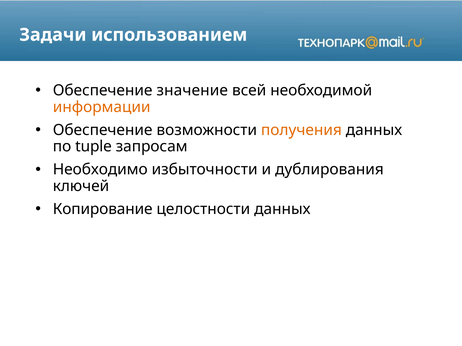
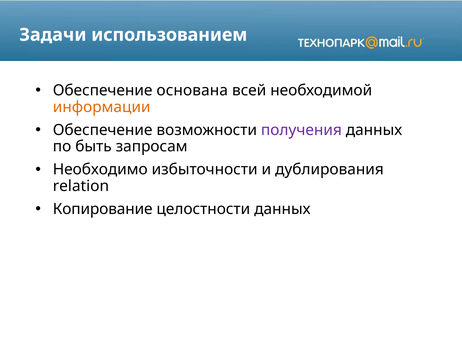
значение: значение -> основана
получения colour: orange -> purple
tuple: tuple -> быть
ключей: ключей -> relation
